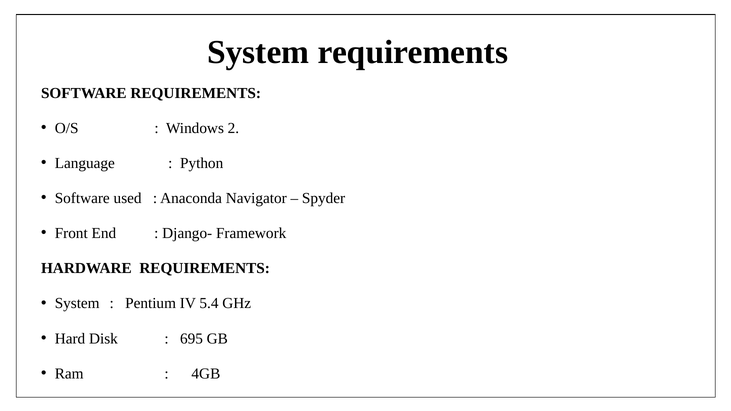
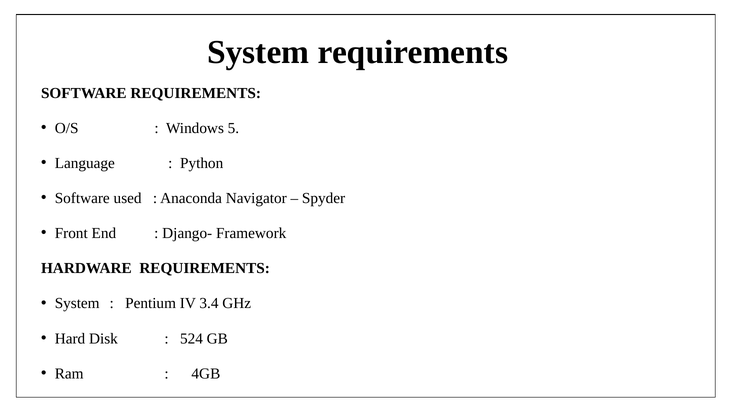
2: 2 -> 5
5.4: 5.4 -> 3.4
695: 695 -> 524
